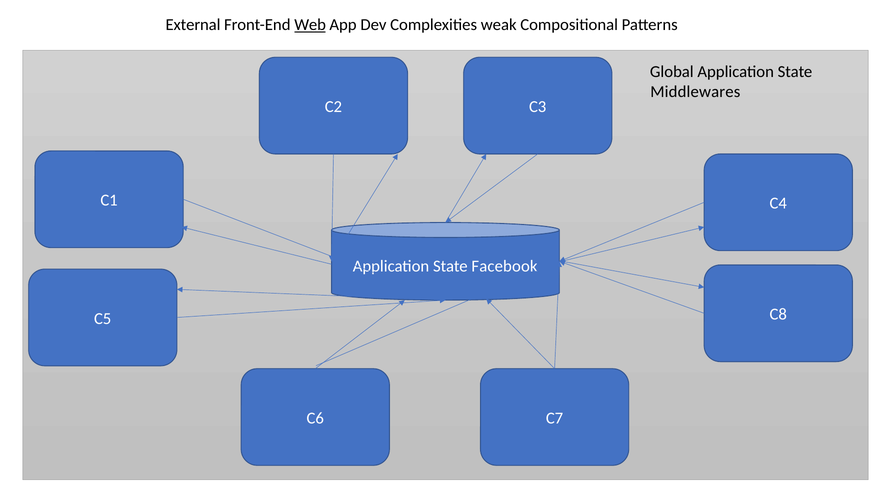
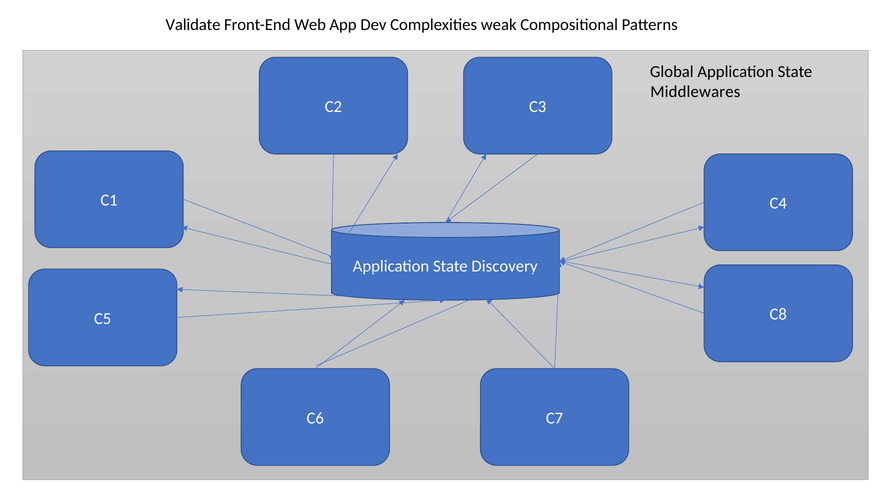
External: External -> Validate
Web underline: present -> none
Facebook: Facebook -> Discovery
